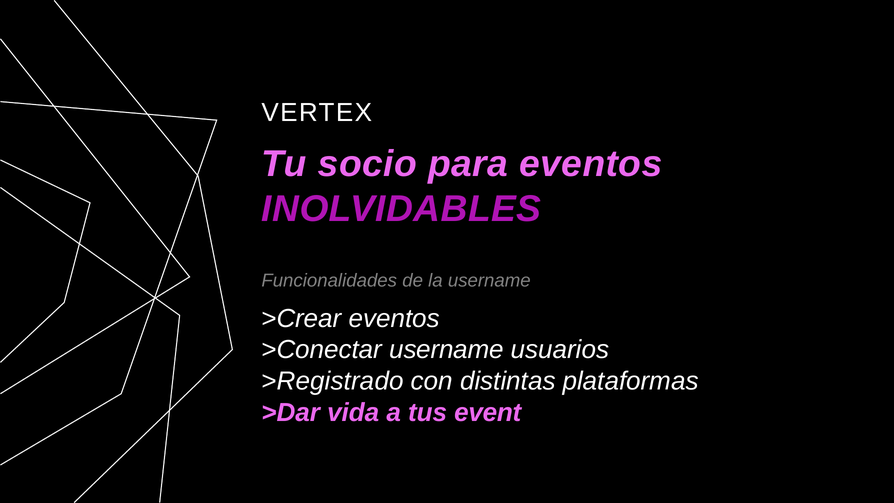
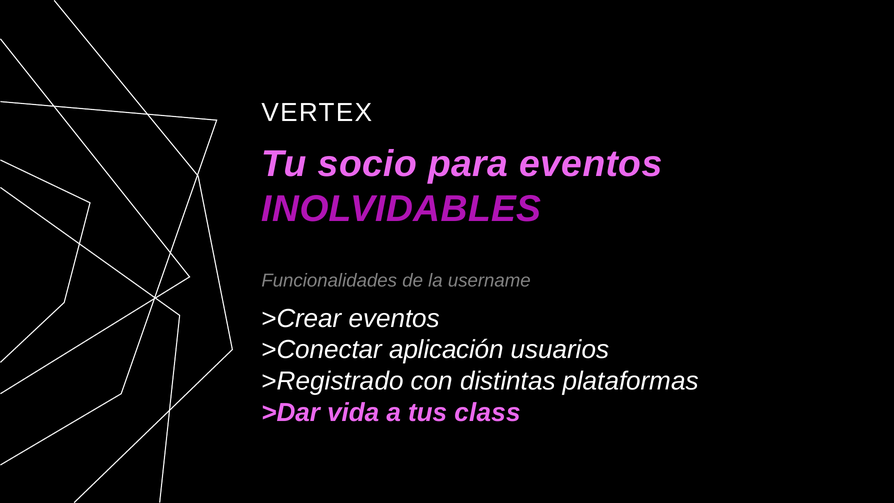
>Conectar username: username -> aplicación
event: event -> class
